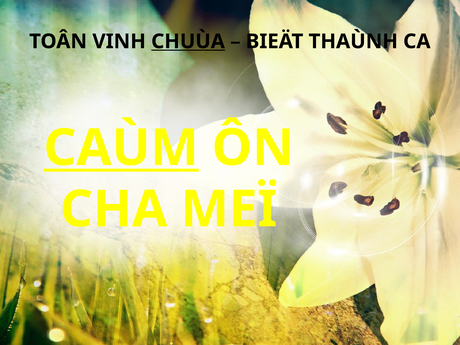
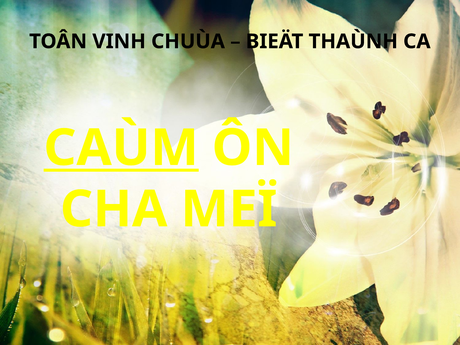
CHUÙA underline: present -> none
